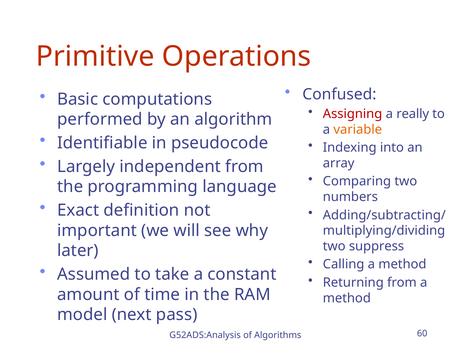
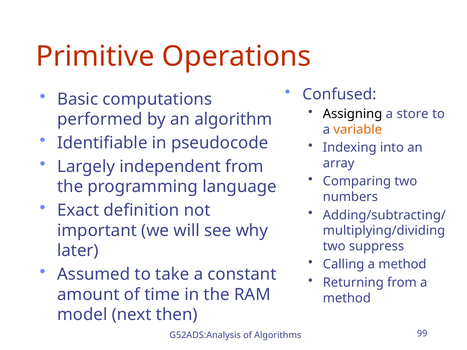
Assigning colour: red -> black
really: really -> store
pass: pass -> then
60: 60 -> 99
